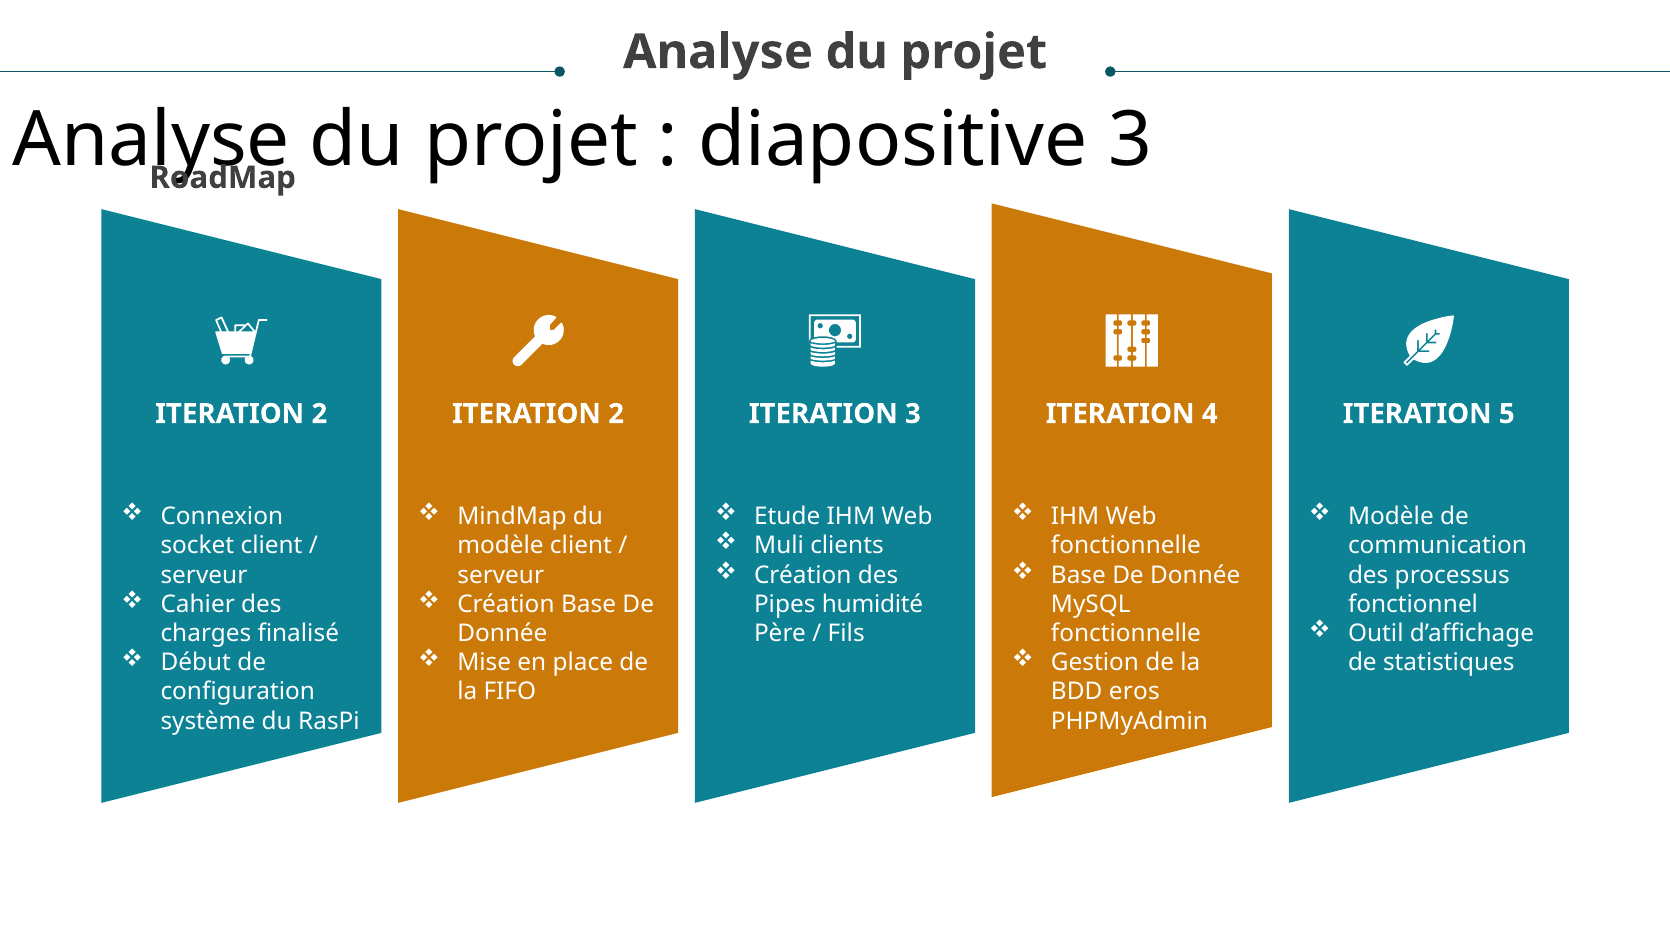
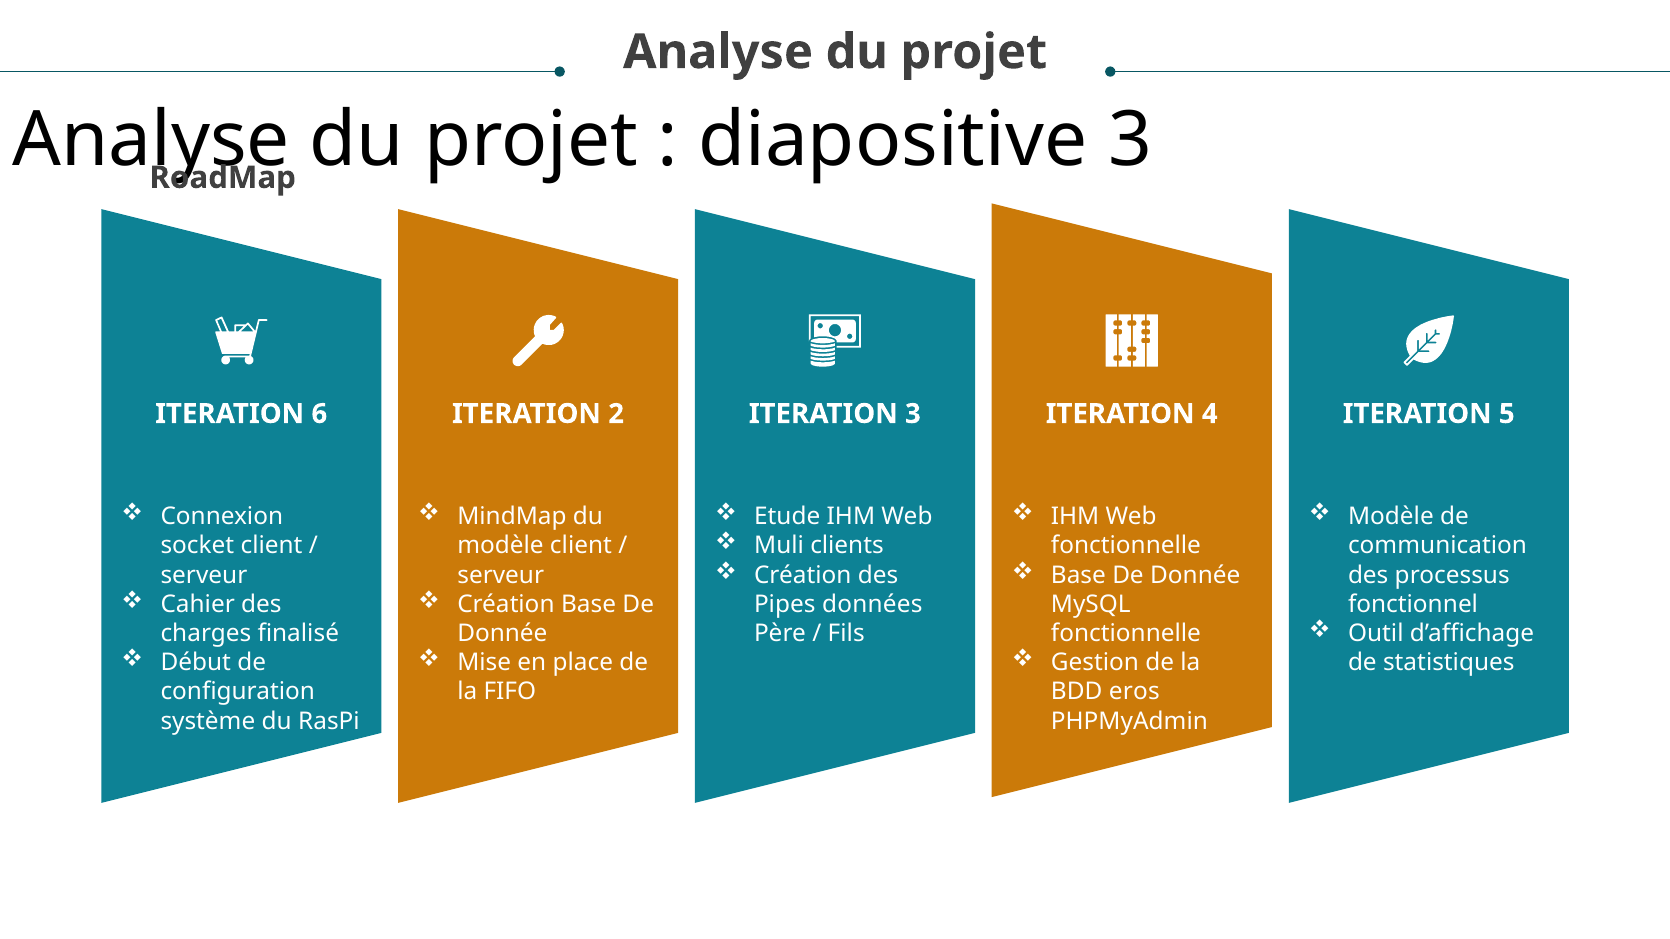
2 at (319, 414): 2 -> 6
humidité: humidité -> données
